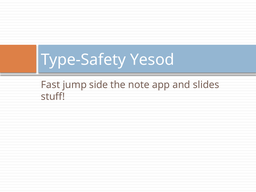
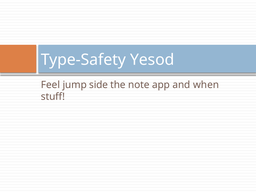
Fast: Fast -> Feel
slides: slides -> when
